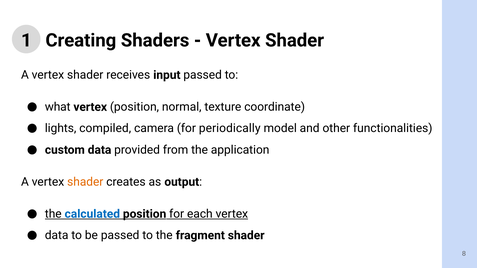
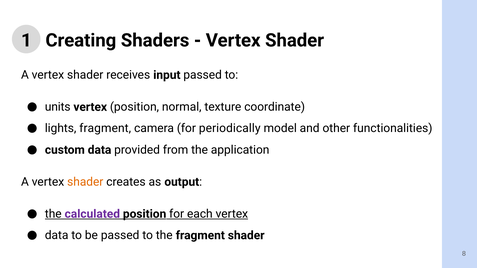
what: what -> units
lights compiled: compiled -> fragment
calculated colour: blue -> purple
